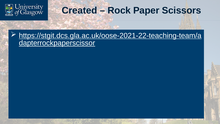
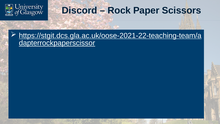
Created: Created -> Discord
